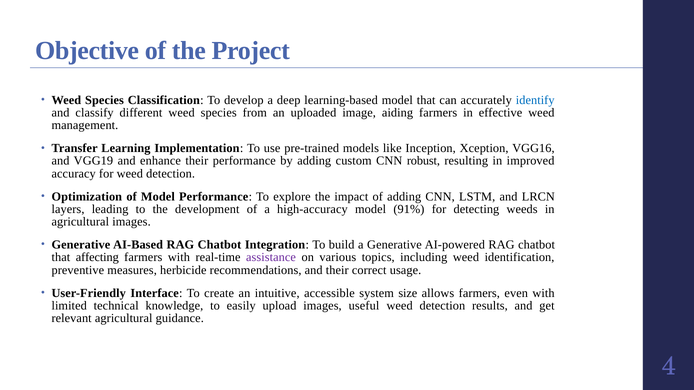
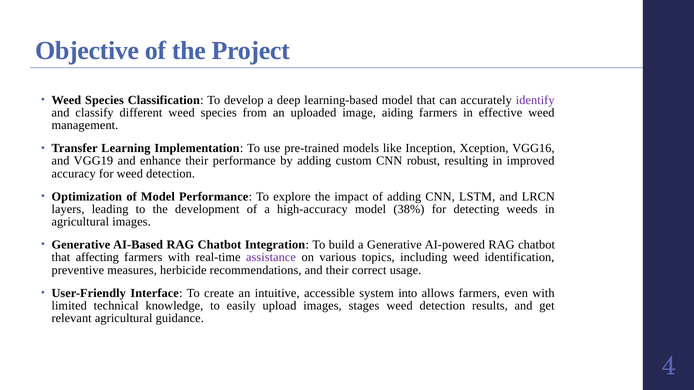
identify colour: blue -> purple
91%: 91% -> 38%
size: size -> into
useful: useful -> stages
